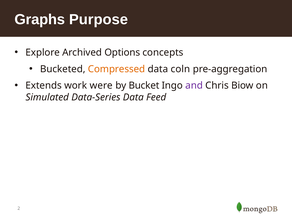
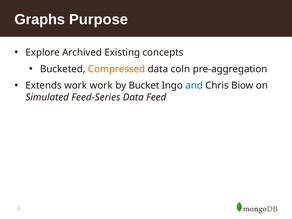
Options: Options -> Existing
work were: were -> work
and colour: purple -> blue
Data-Series: Data-Series -> Feed-Series
